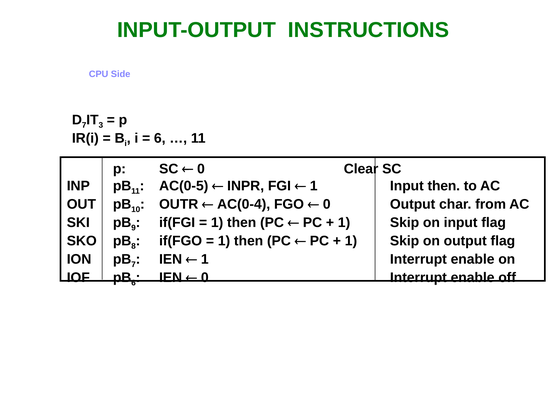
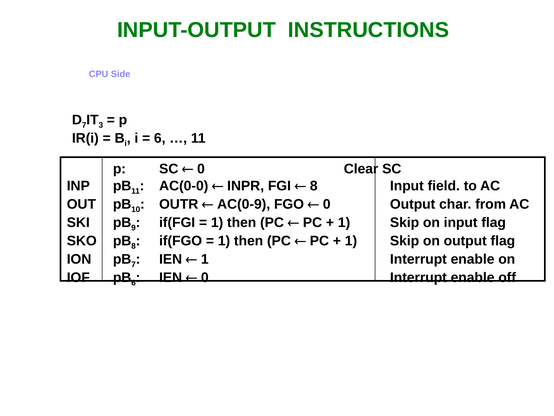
AC(0-5: AC(0-5 -> AC(0-0
1 at (314, 186): 1 -> 8
Input then: then -> field
AC(0-4: AC(0-4 -> AC(0-9
